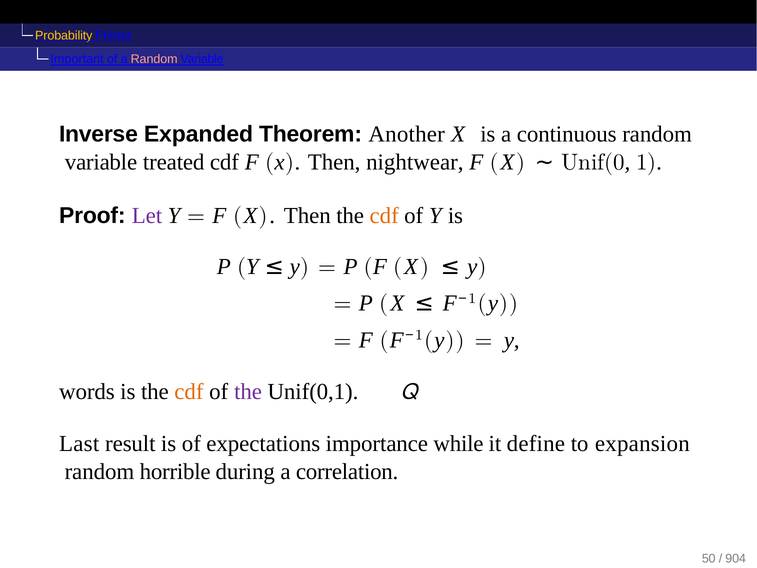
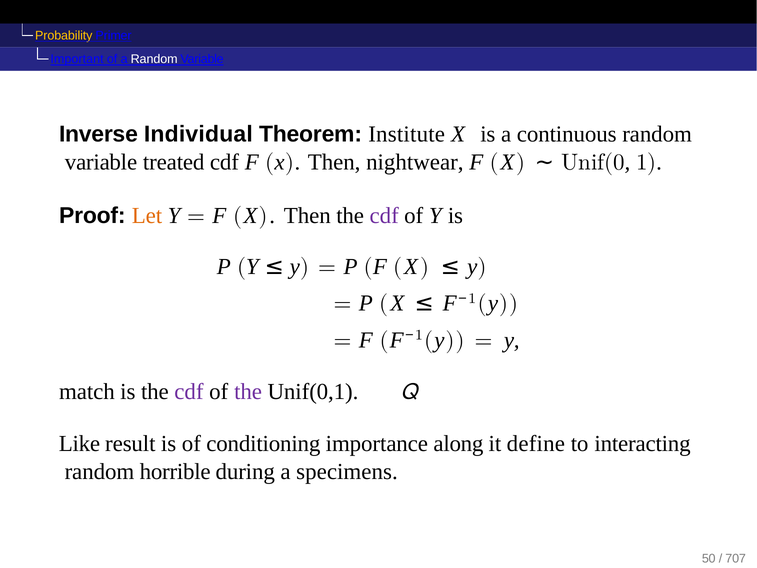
Random at (154, 59) colour: pink -> white
Expanded: Expanded -> Individual
Another: Another -> Institute
Let colour: purple -> orange
cdf at (384, 216) colour: orange -> purple
words: words -> match
cdf at (189, 392) colour: orange -> purple
Last: Last -> Like
expectations: expectations -> conditioning
while: while -> along
expansion: expansion -> interacting
correlation: correlation -> specimens
904: 904 -> 707
